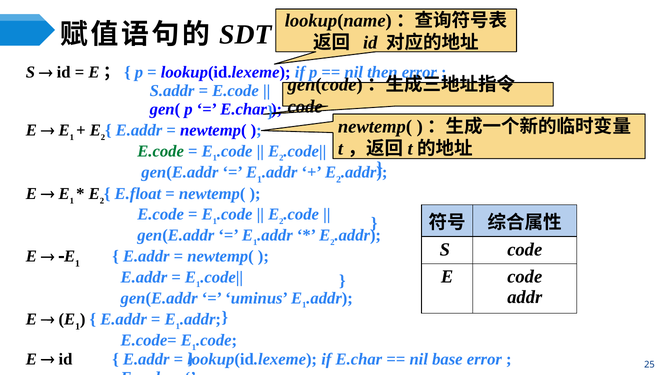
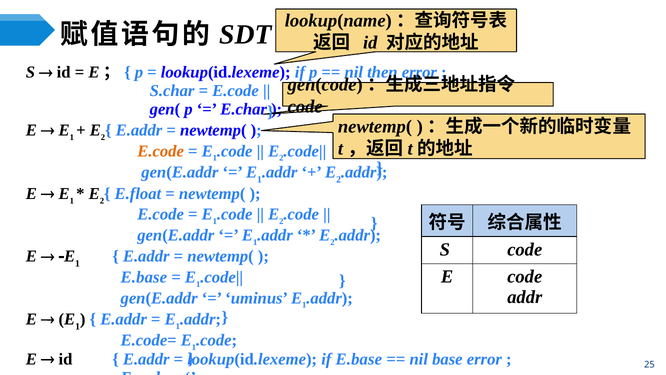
S.addr: S.addr -> S.char
E.code at (161, 151) colour: green -> orange
E.addr at (144, 277): E.addr -> E.base
if E.char: E.char -> E.base
